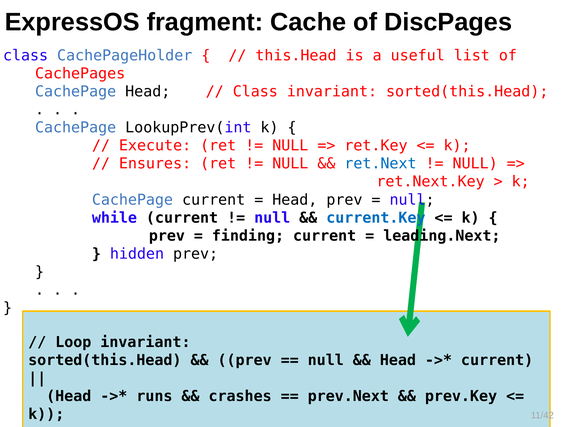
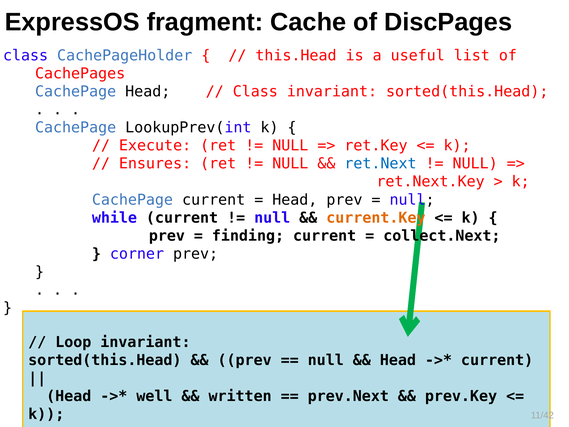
current.Key colour: blue -> orange
leading.Next: leading.Next -> collect.Next
hidden: hidden -> corner
runs: runs -> well
crashes: crashes -> written
